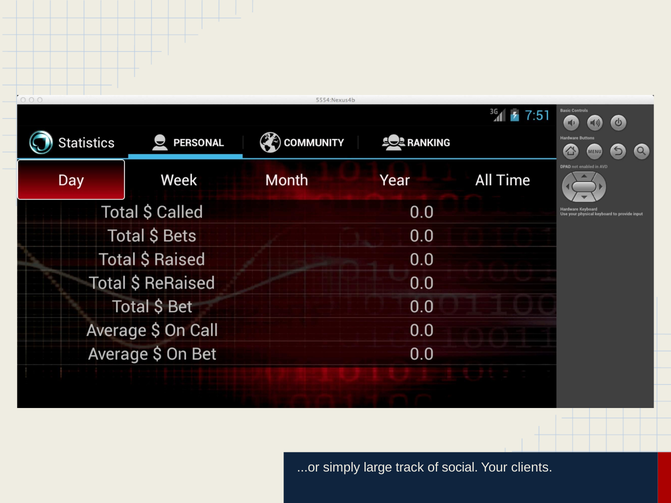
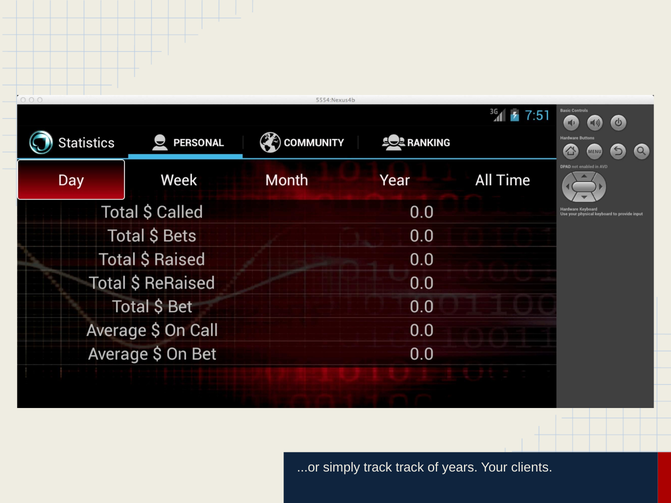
simply large: large -> track
social: social -> years
